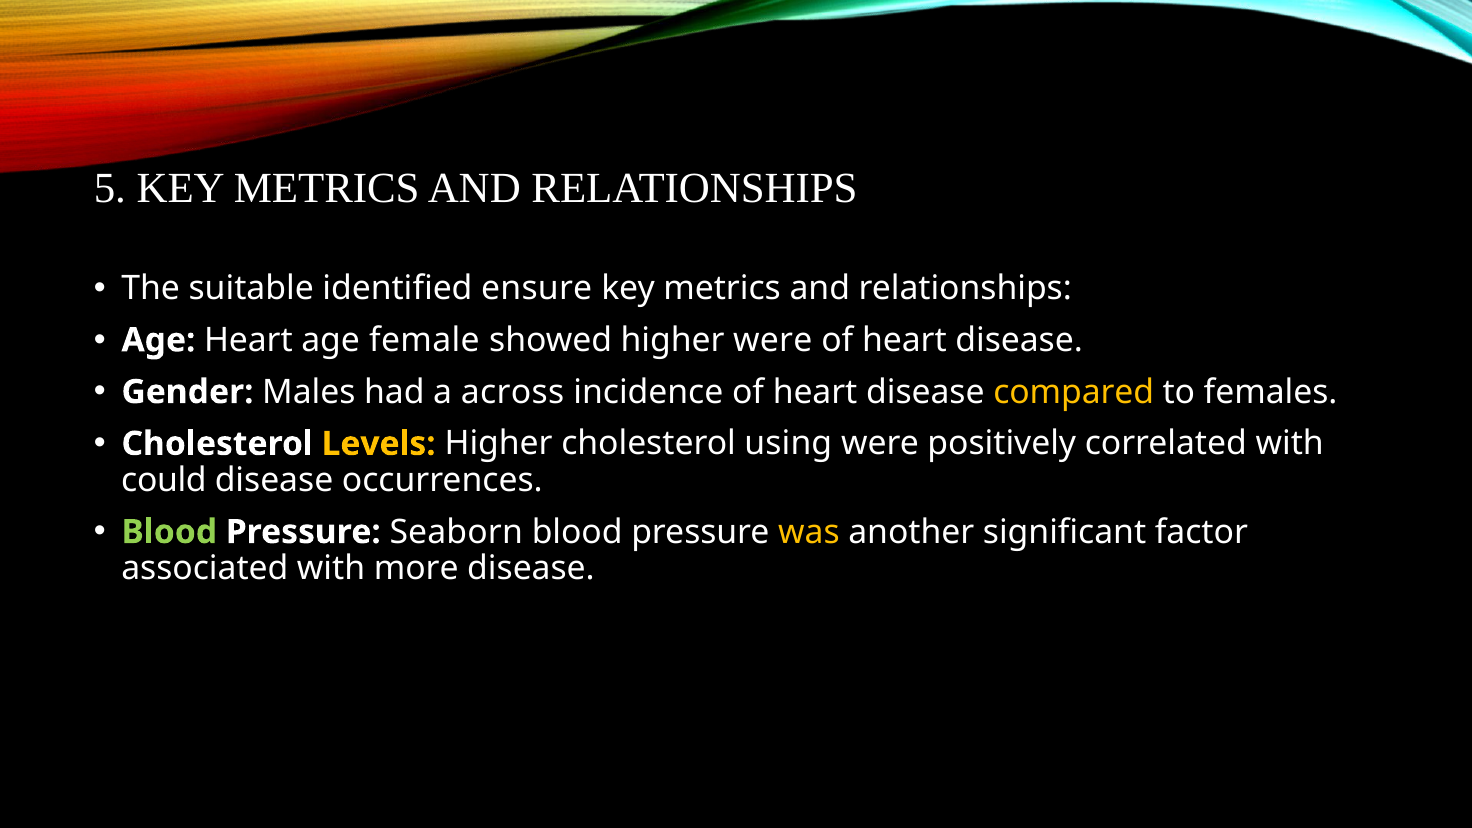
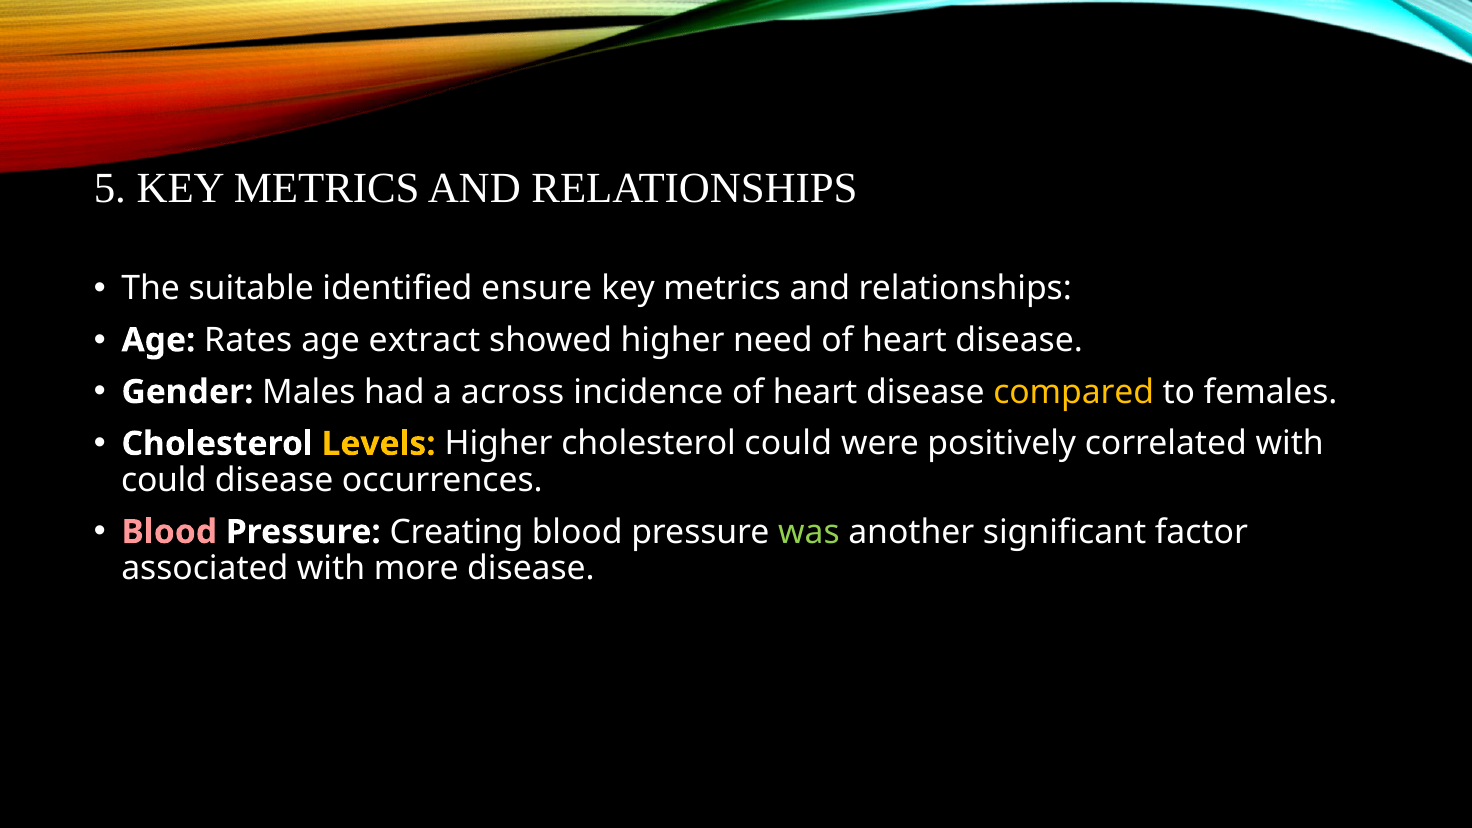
Age Heart: Heart -> Rates
female: female -> extract
higher were: were -> need
cholesterol using: using -> could
Blood at (169, 532) colour: light green -> pink
Seaborn: Seaborn -> Creating
was colour: yellow -> light green
